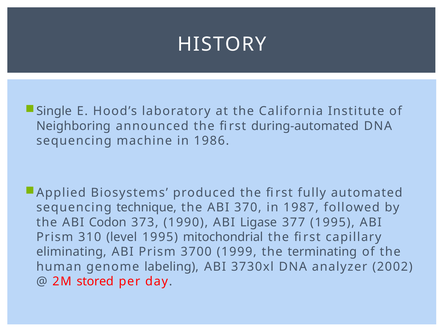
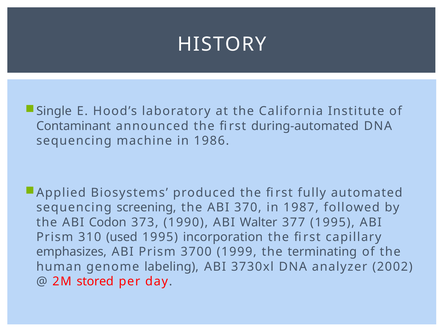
Neighboring: Neighboring -> Contaminant
technique: technique -> screening
Ligase: Ligase -> Walter
level: level -> used
mitochondrial: mitochondrial -> incorporation
eliminating: eliminating -> emphasizes
